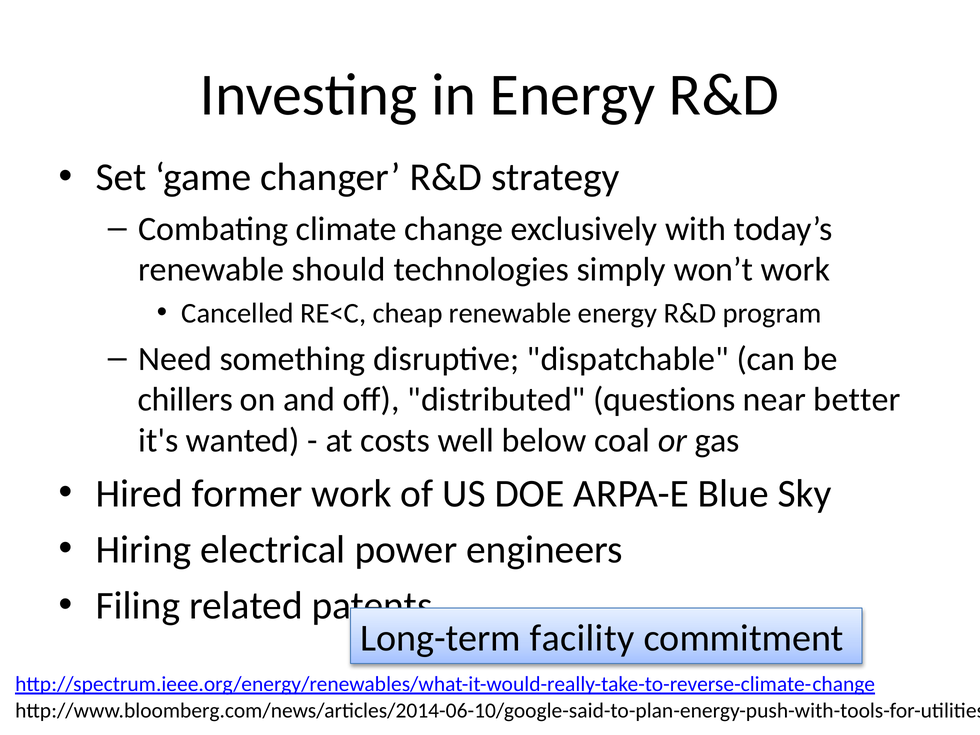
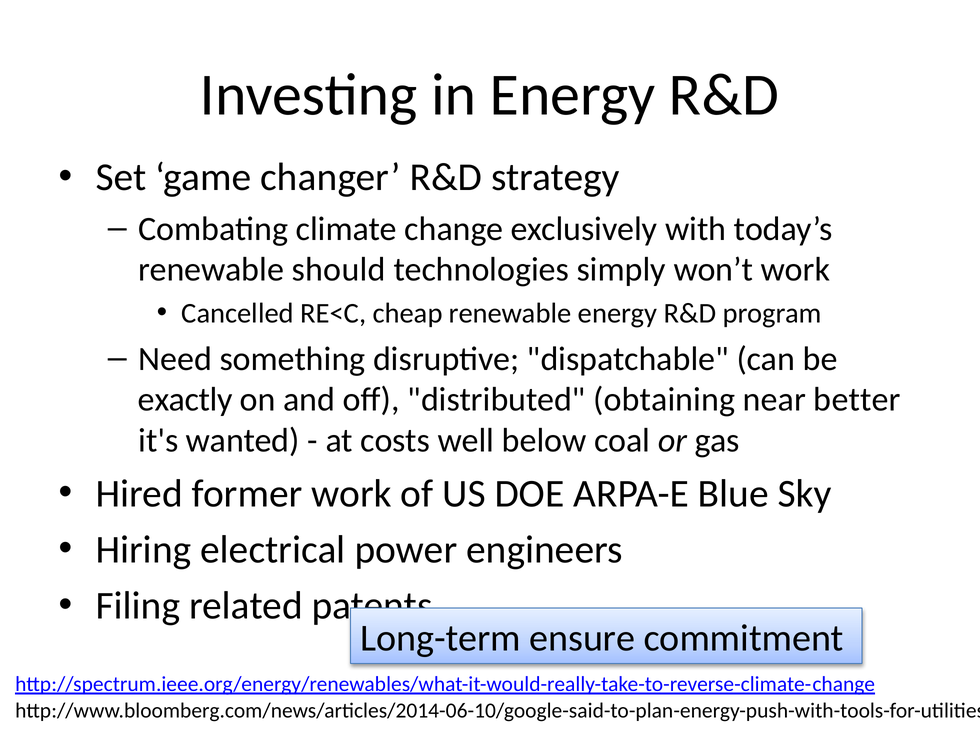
chillers: chillers -> exactly
questions: questions -> obtaining
facility: facility -> ensure
